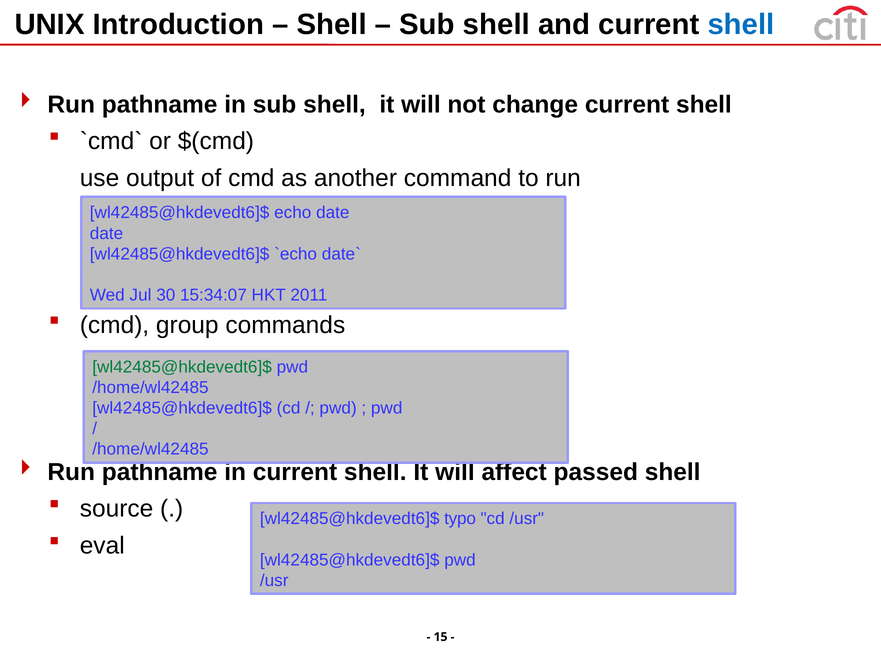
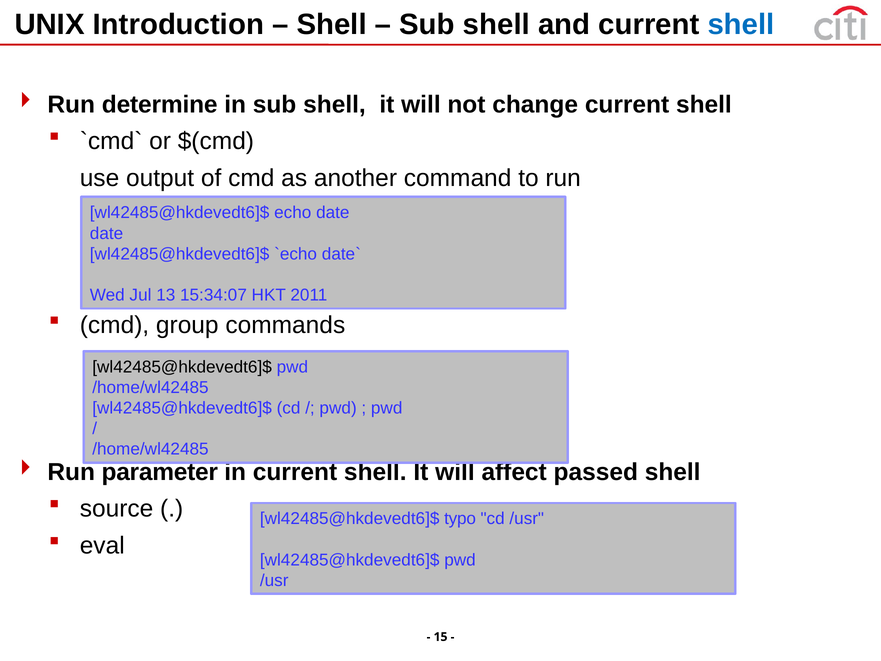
pathname at (160, 105): pathname -> determine
30: 30 -> 13
wl42485@hkdevedt6]$ at (182, 367) colour: green -> black
pathname at (160, 472): pathname -> parameter
